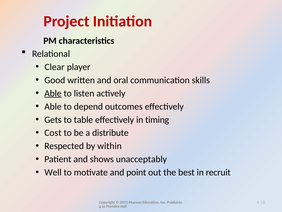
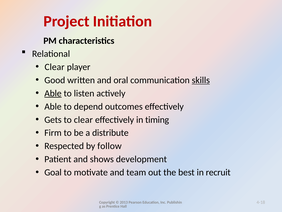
skills underline: none -> present
to table: table -> clear
Cost: Cost -> Firm
within: within -> follow
unacceptably: unacceptably -> development
Well: Well -> Goal
point: point -> team
